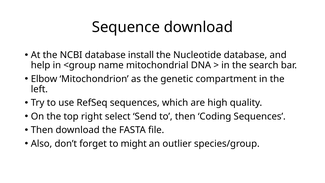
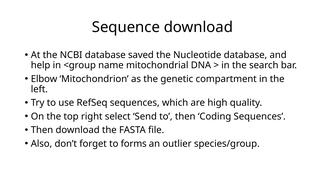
install: install -> saved
might: might -> forms
